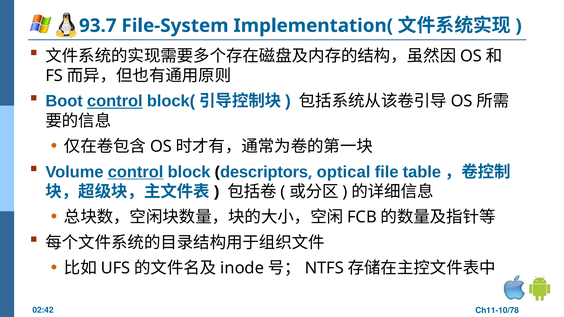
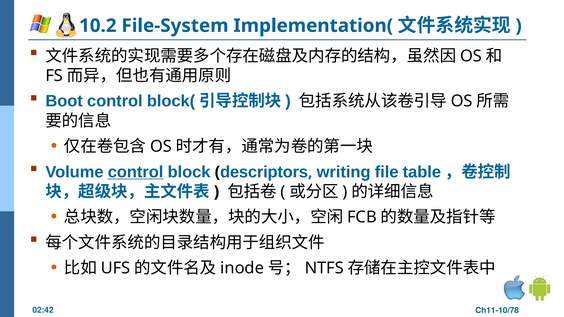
93.7: 93.7 -> 10.2
control at (115, 101) underline: present -> none
optical: optical -> writing
